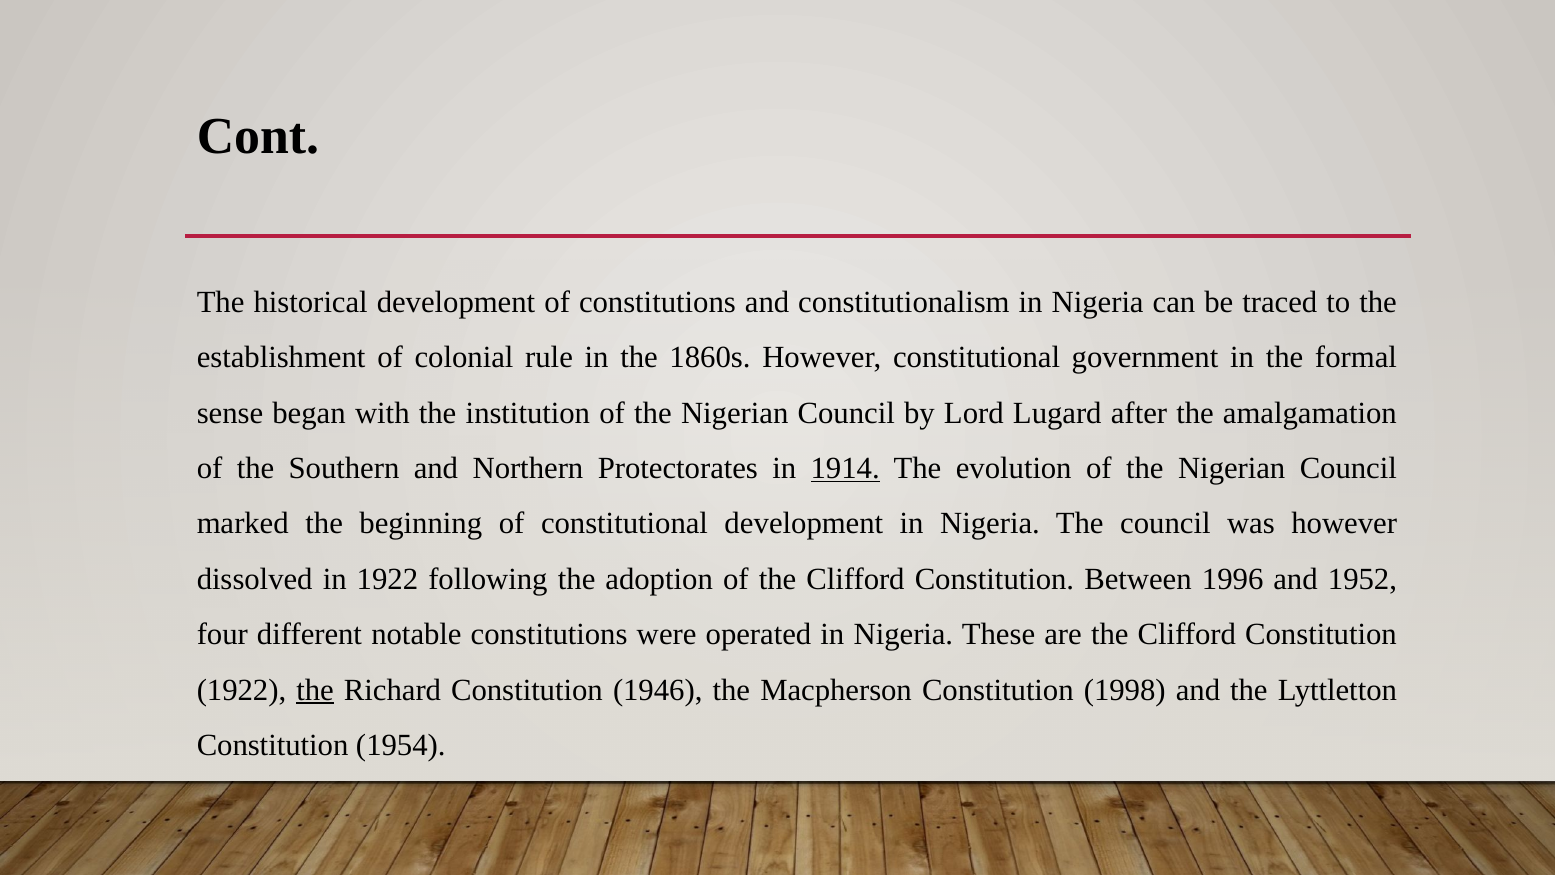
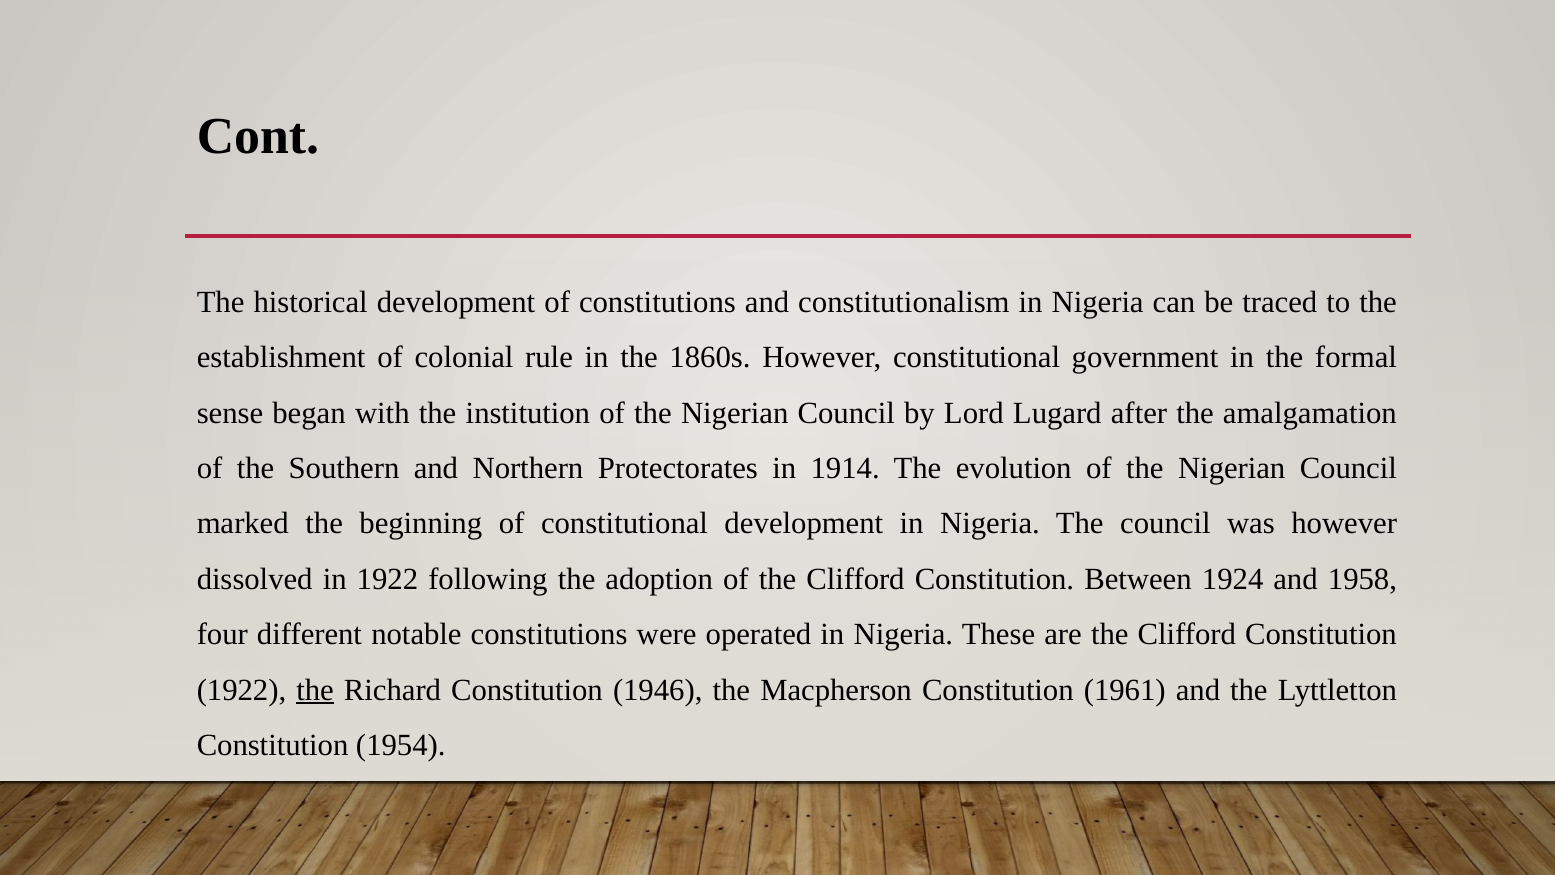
1914 underline: present -> none
1996: 1996 -> 1924
1952: 1952 -> 1958
1998: 1998 -> 1961
